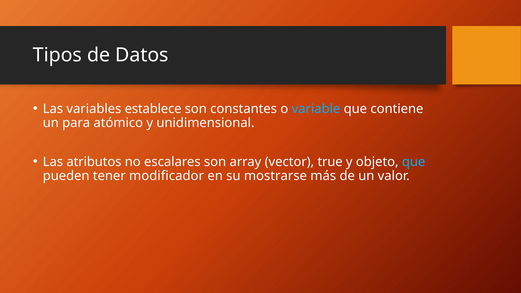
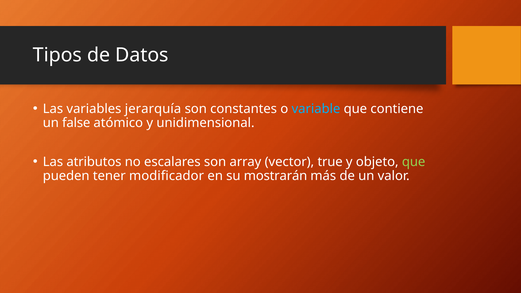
establece: establece -> jerarquía
para: para -> false
que at (414, 162) colour: light blue -> light green
mostrarse: mostrarse -> mostrarán
